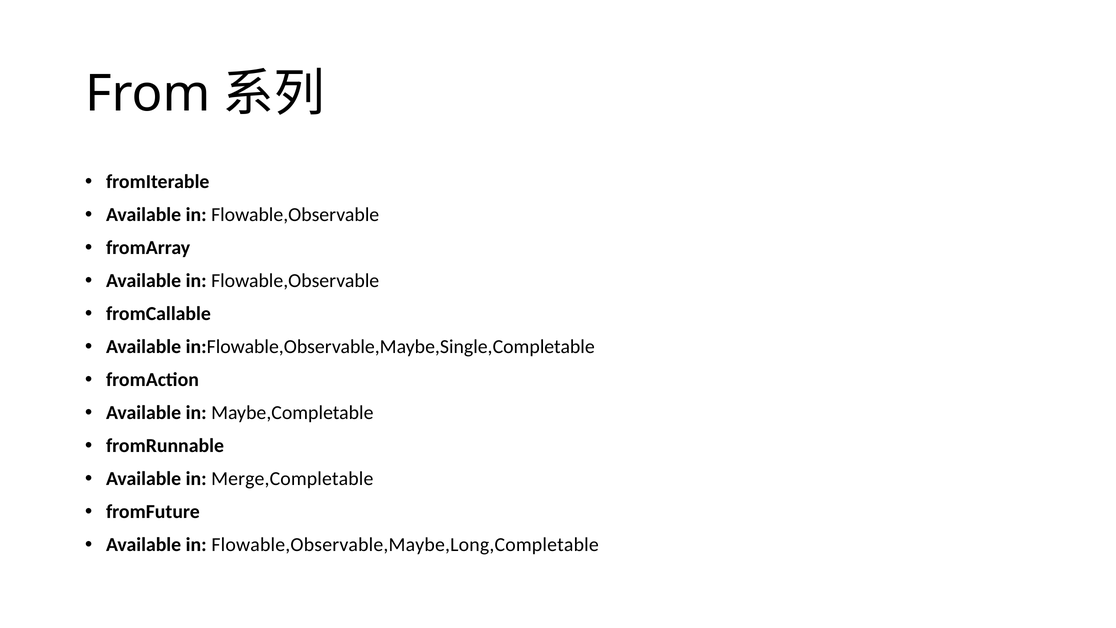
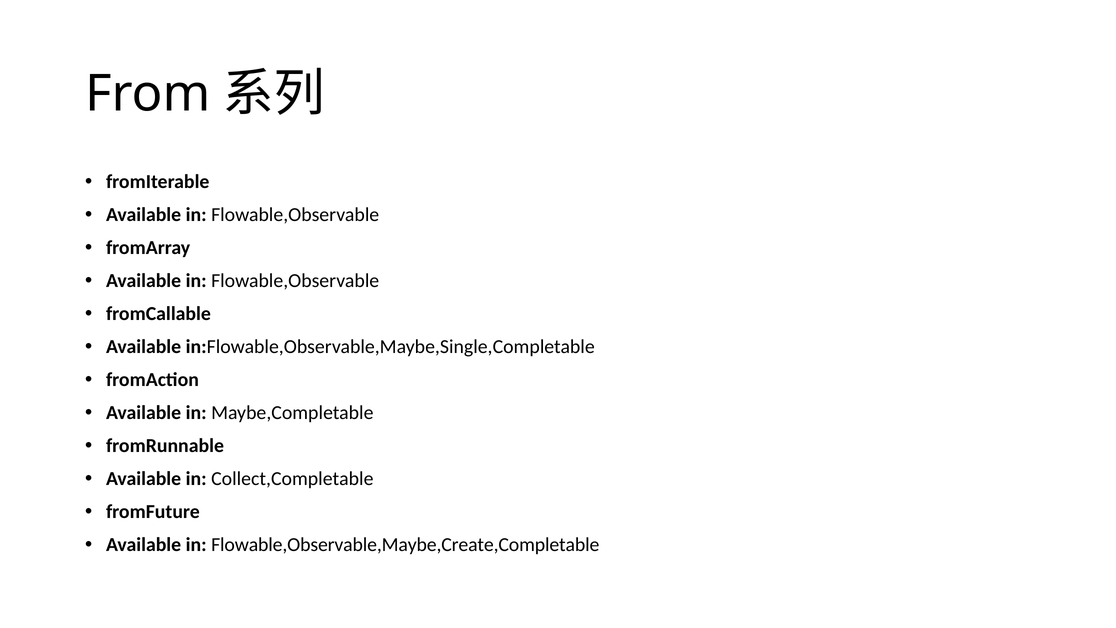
Merge,Completable: Merge,Completable -> Collect,Completable
Flowable,Observable,Maybe,Long,Completable: Flowable,Observable,Maybe,Long,Completable -> Flowable,Observable,Maybe,Create,Completable
